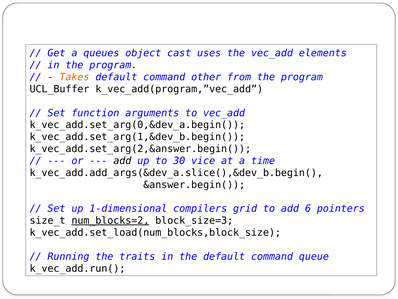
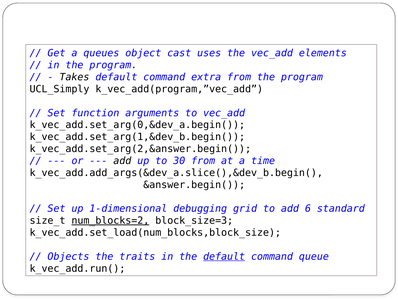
Takes colour: orange -> black
other: other -> extra
UCL_Buffer: UCL_Buffer -> UCL_Simply
30 vice: vice -> from
compilers: compilers -> debugging
pointers: pointers -> standard
Running: Running -> Objects
default at (224, 256) underline: none -> present
